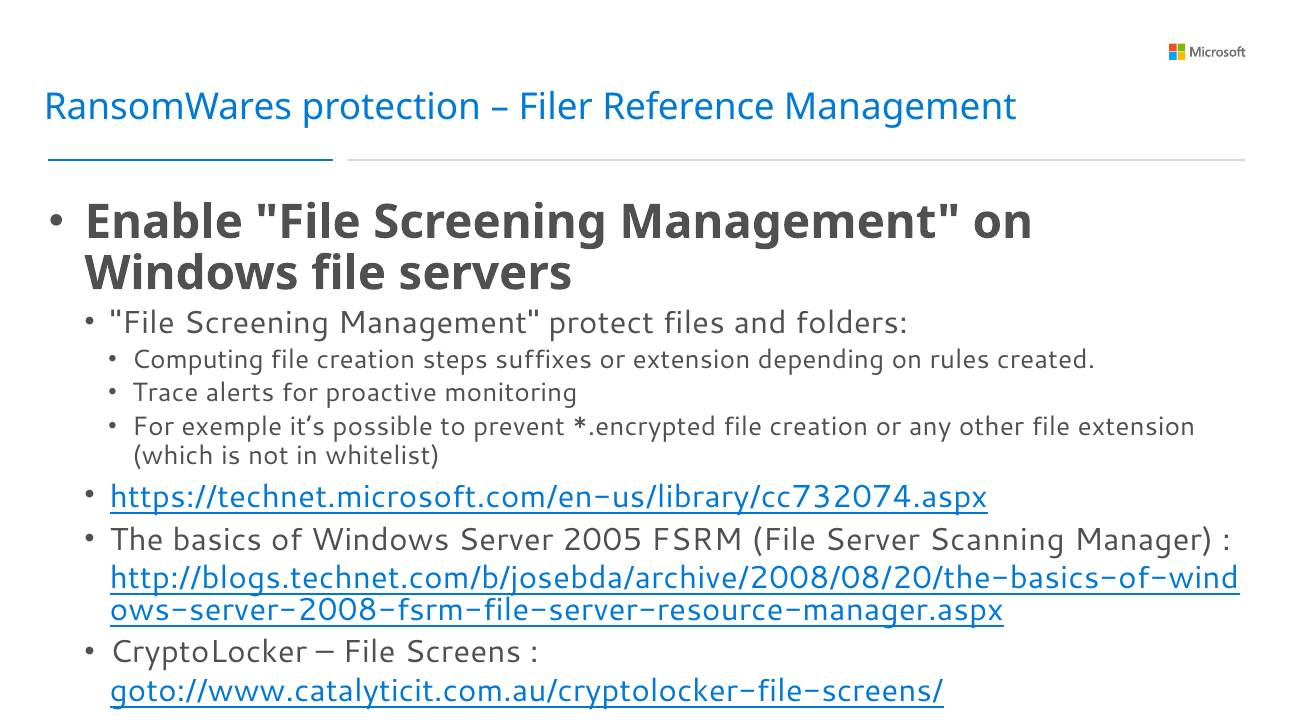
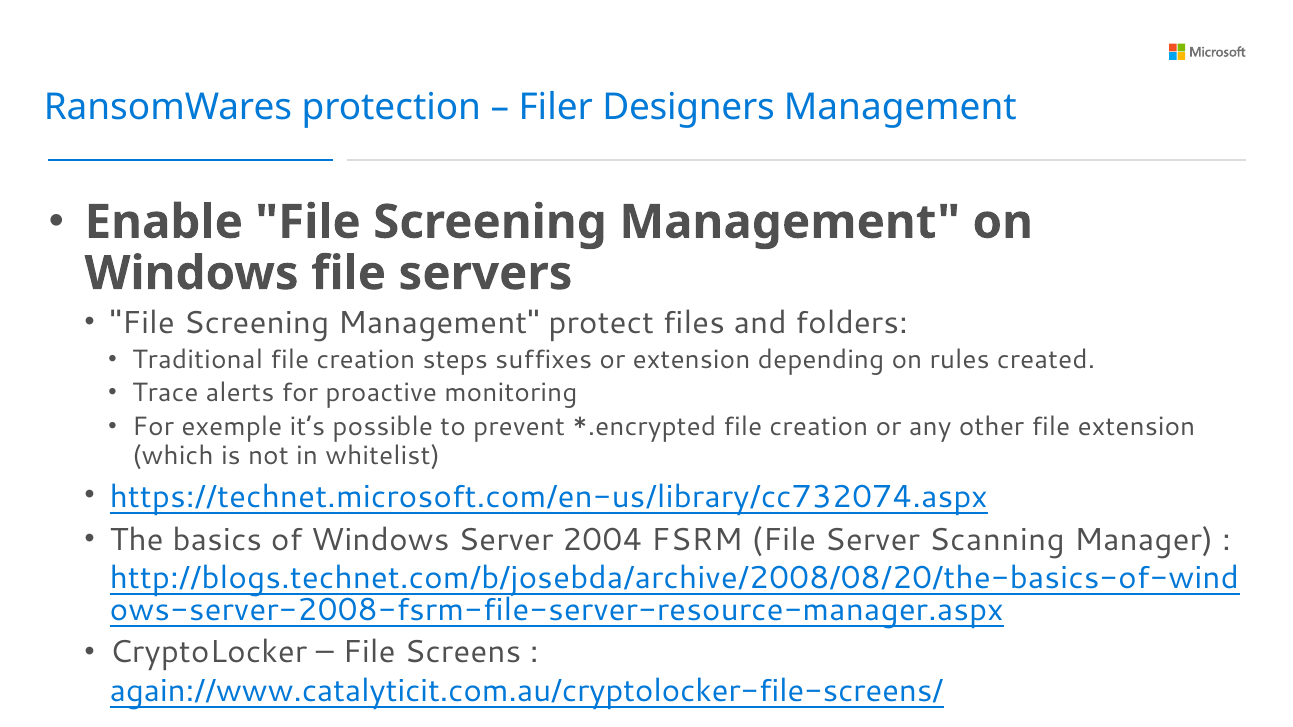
Reference: Reference -> Designers
Computing: Computing -> Traditional
2005: 2005 -> 2004
goto://www.catalyticit.com.au/cryptolocker-file-screens/: goto://www.catalyticit.com.au/cryptolocker-file-screens/ -> again://www.catalyticit.com.au/cryptolocker-file-screens/
